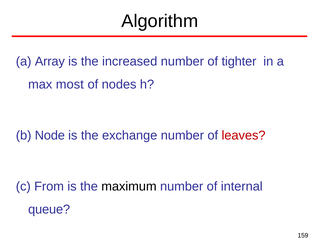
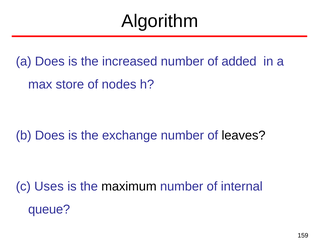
a Array: Array -> Does
tighter: tighter -> added
most: most -> store
b Node: Node -> Does
leaves colour: red -> black
From: From -> Uses
